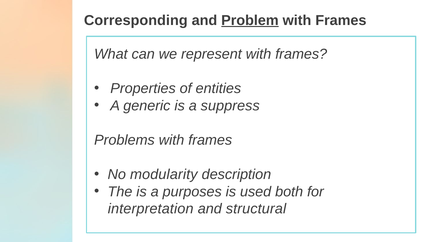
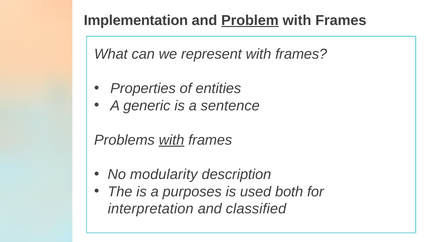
Corresponding: Corresponding -> Implementation
suppress: suppress -> sentence
with at (172, 140) underline: none -> present
structural: structural -> classified
